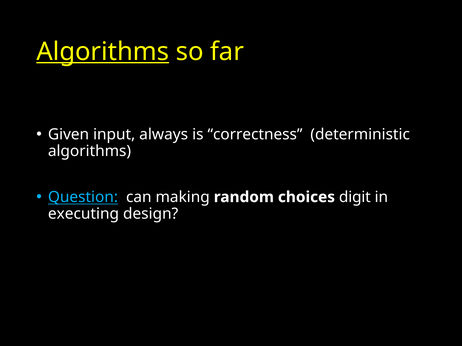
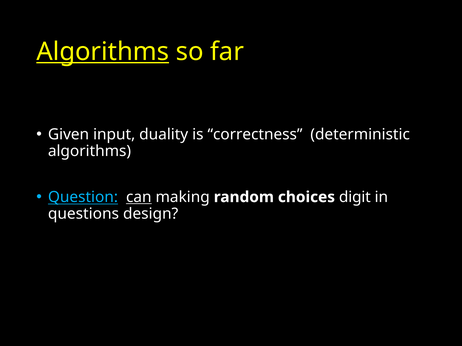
always: always -> duality
can underline: none -> present
executing: executing -> questions
